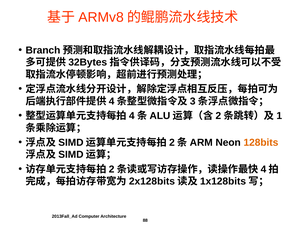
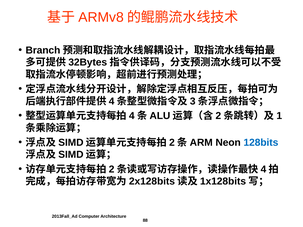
128bits colour: orange -> blue
